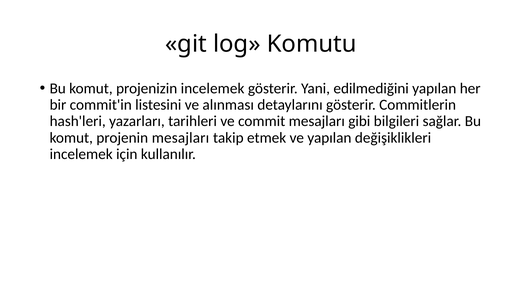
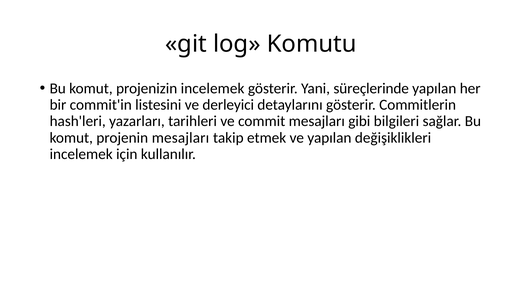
edilmediğini: edilmediğini -> süreçlerinde
alınması: alınması -> derleyici
